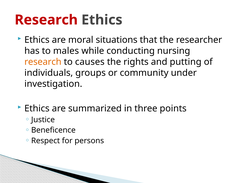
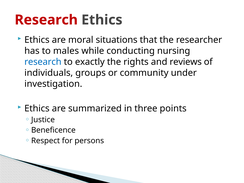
research at (43, 62) colour: orange -> blue
causes: causes -> exactly
putting: putting -> reviews
